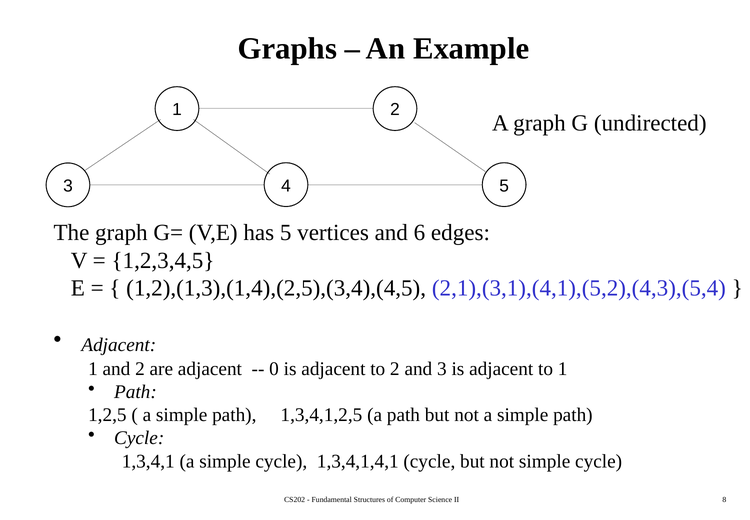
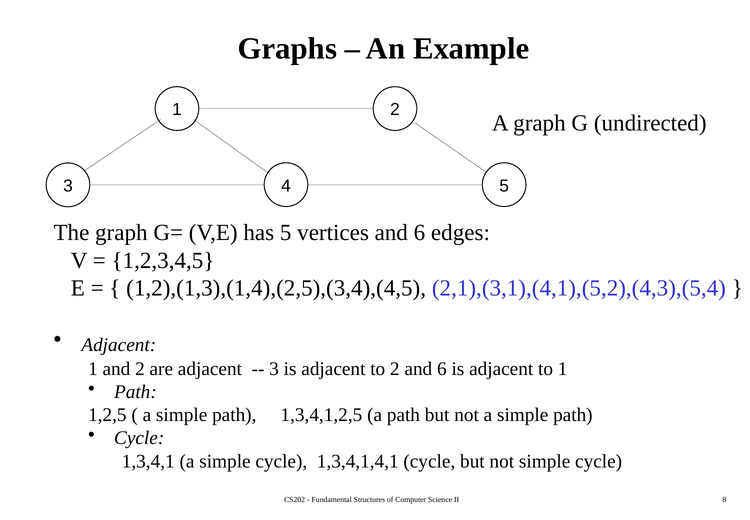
0 at (274, 368): 0 -> 3
2 and 3: 3 -> 6
